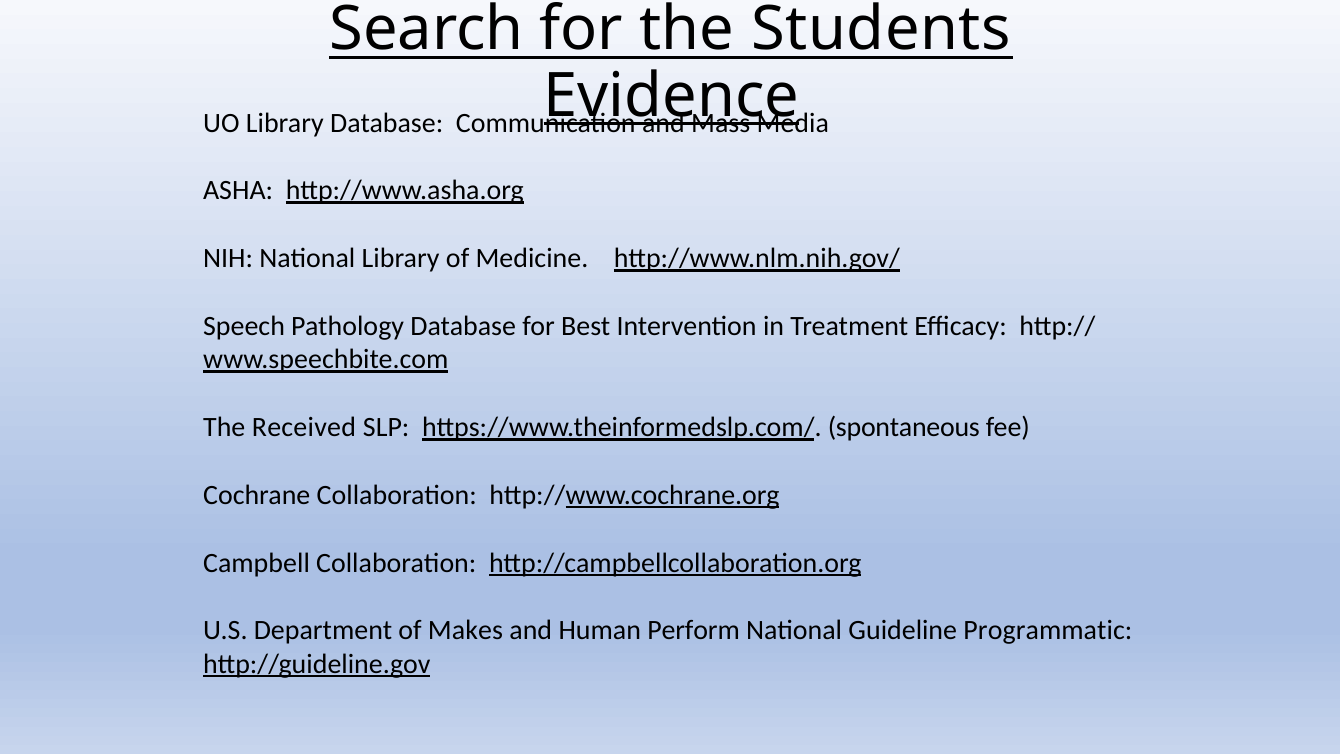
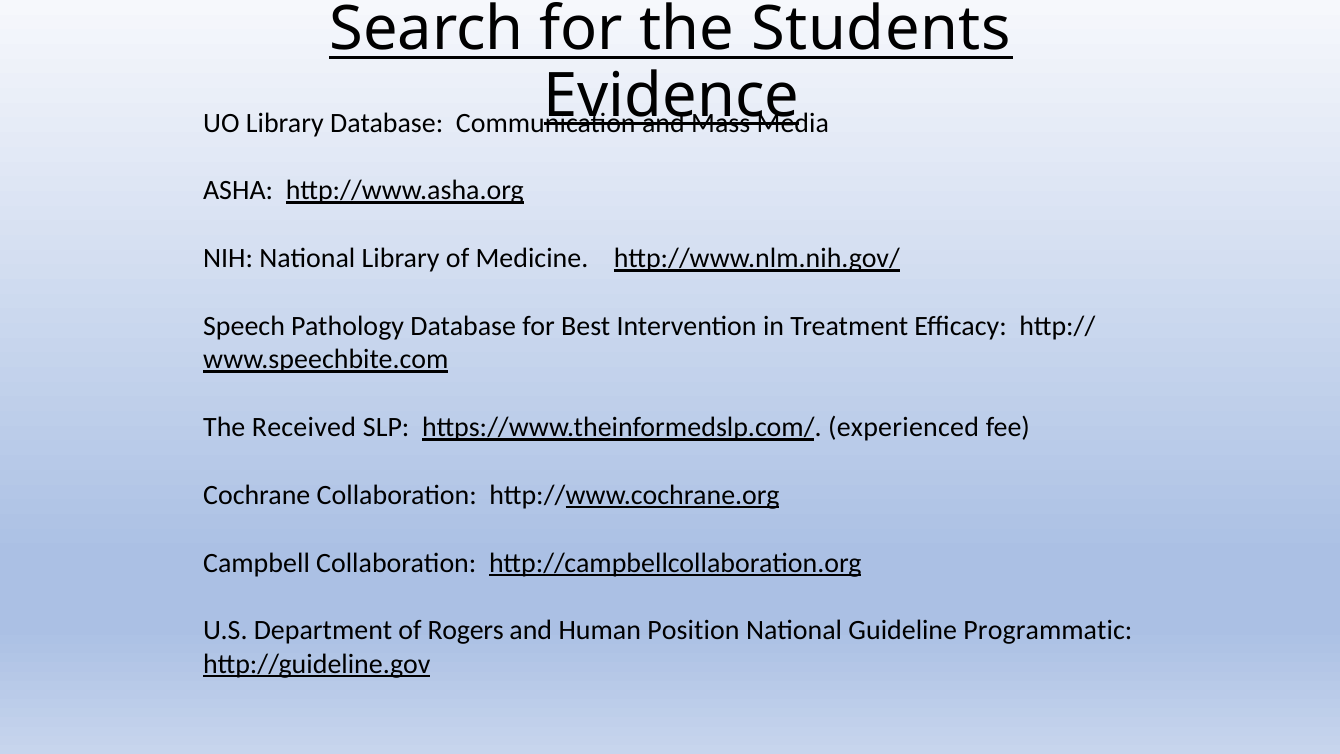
spontaneous: spontaneous -> experienced
Makes: Makes -> Rogers
Perform: Perform -> Position
